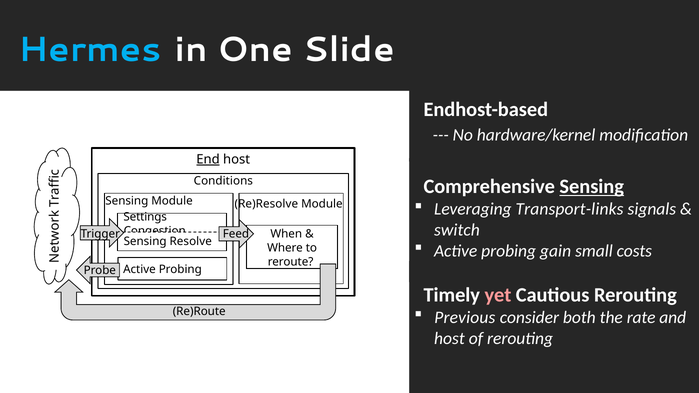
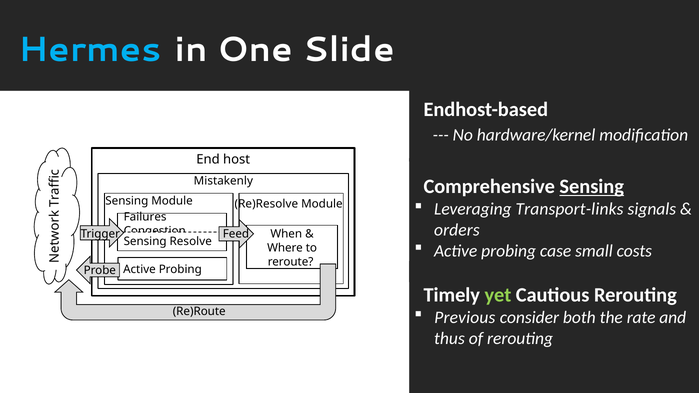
End underline: present -> none
Conditions: Conditions -> Mistakenly
Settings: Settings -> Failures
switch: switch -> orders
gain: gain -> case
yet colour: pink -> light green
host at (449, 338): host -> thus
